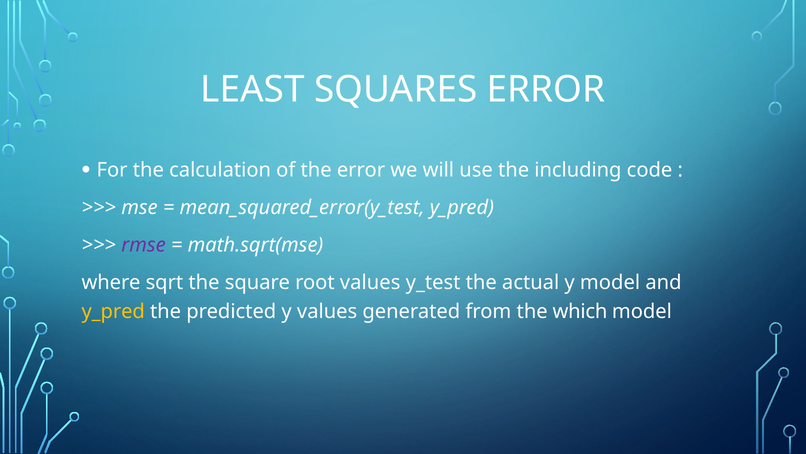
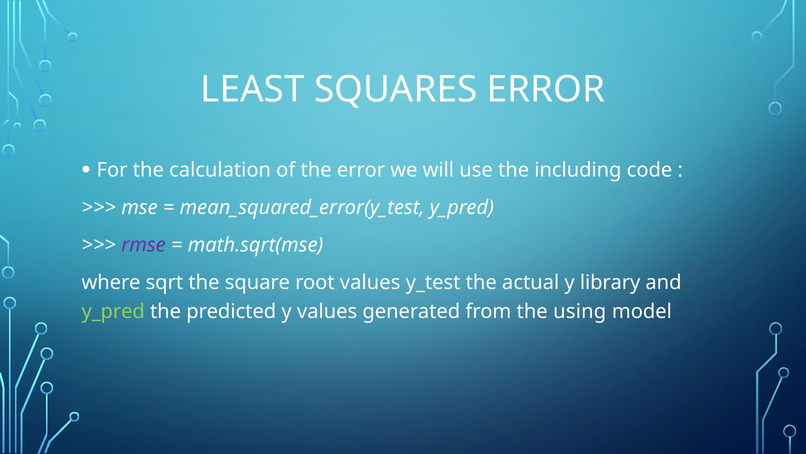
y model: model -> library
y_pred at (113, 311) colour: yellow -> light green
which: which -> using
